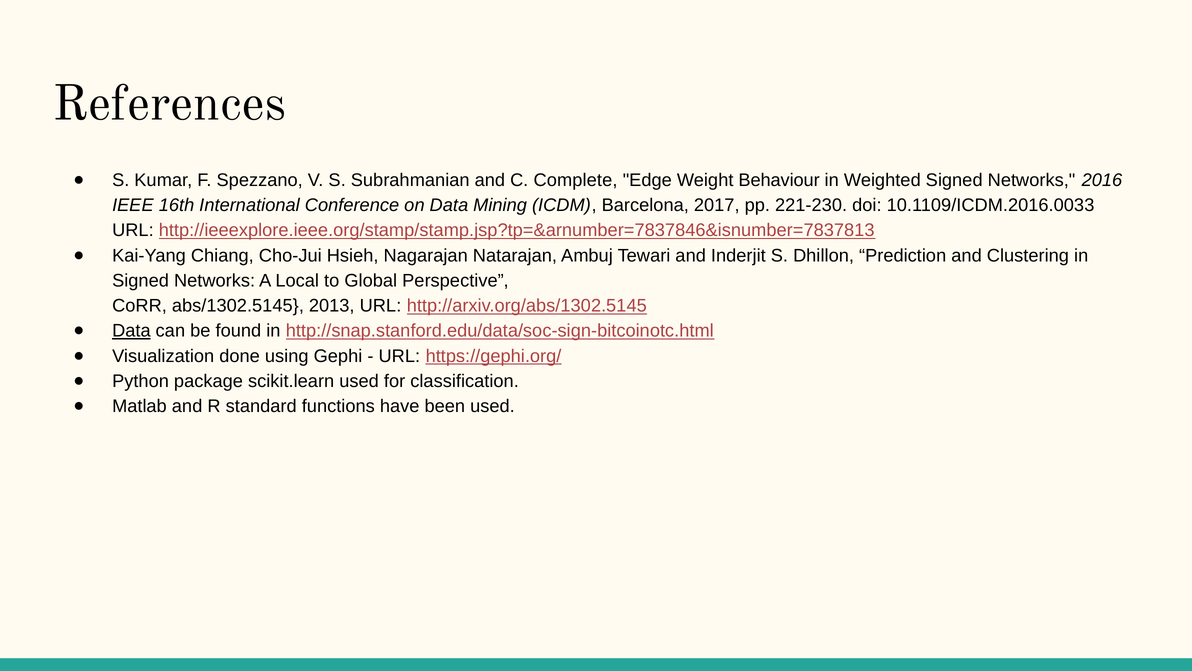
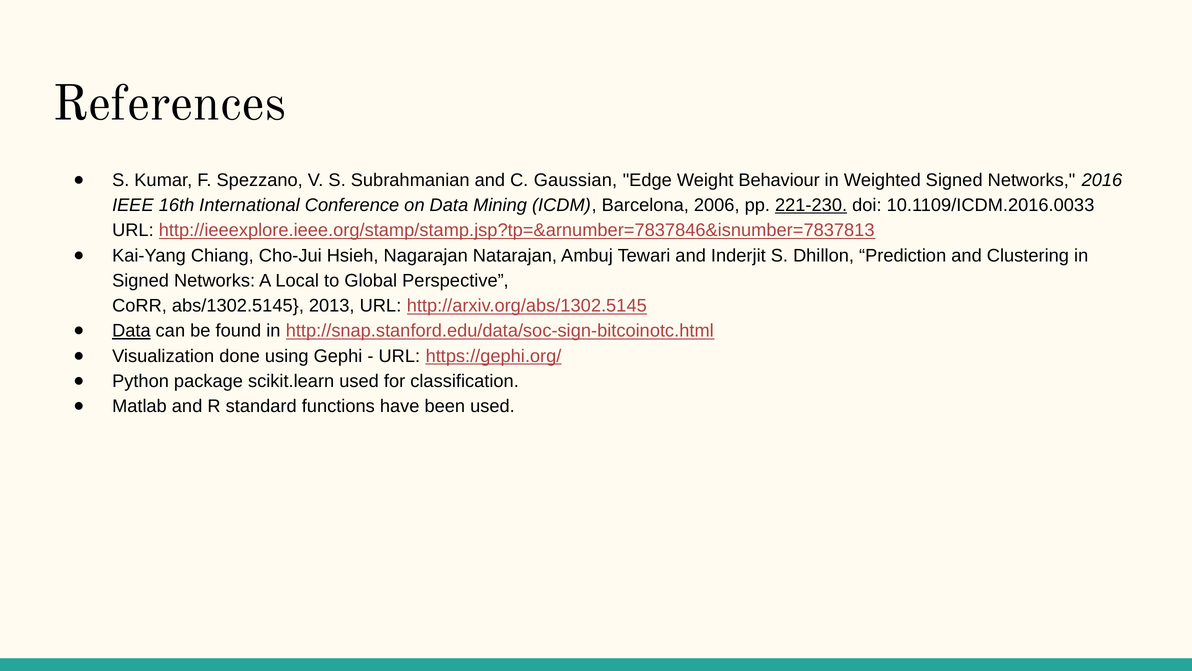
Complete: Complete -> Gaussian
2017: 2017 -> 2006
221-230 underline: none -> present
